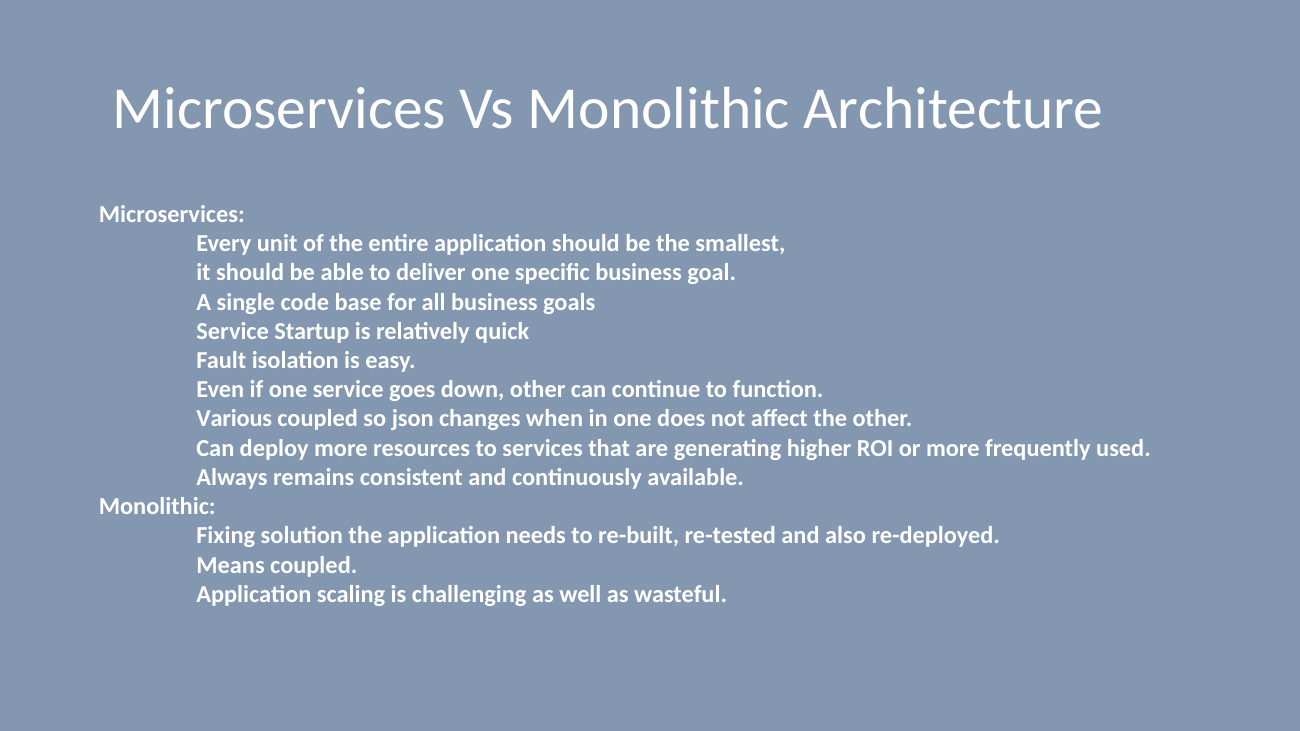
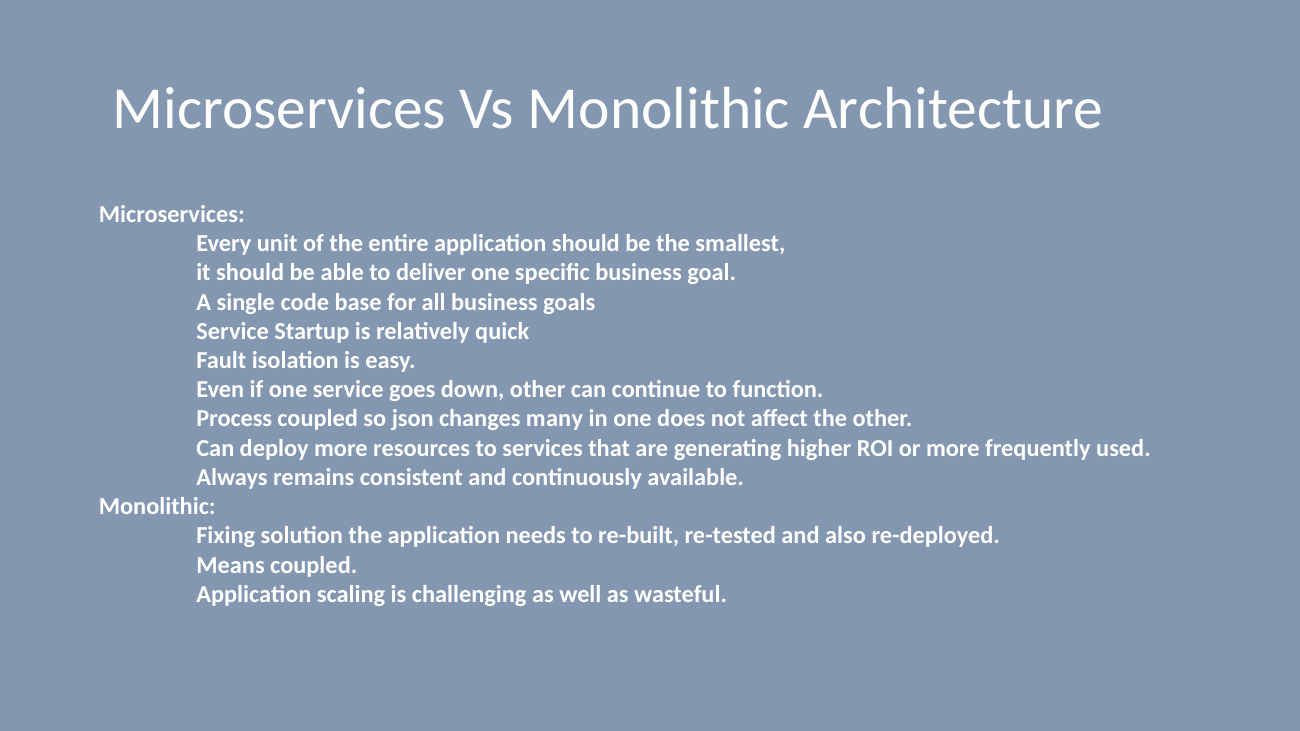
Various: Various -> Process
when: when -> many
